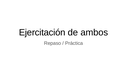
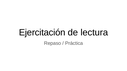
ambos: ambos -> lectura
